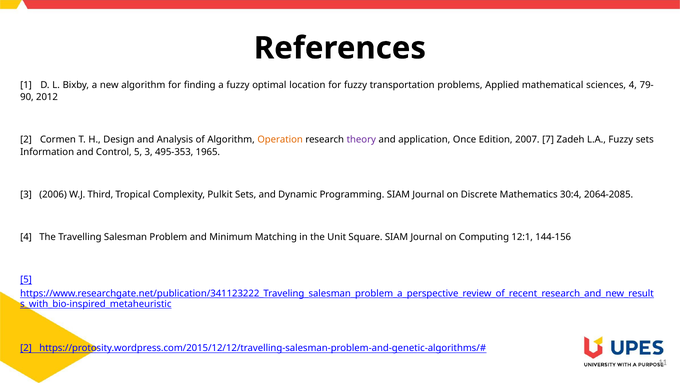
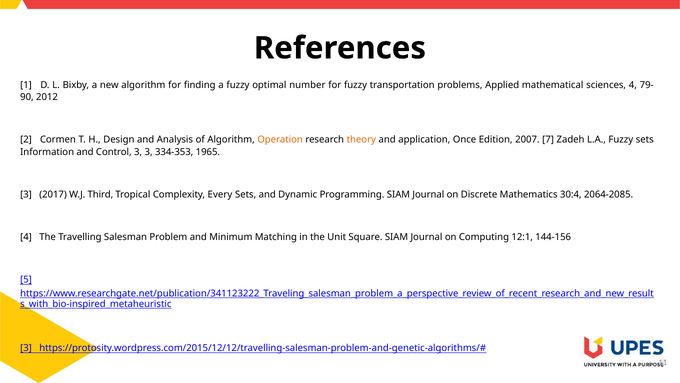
location: location -> number
theory colour: purple -> orange
Control 5: 5 -> 3
495-353: 495-353 -> 334-353
2006: 2006 -> 2017
Pulkit: Pulkit -> Every
2 at (26, 348): 2 -> 3
